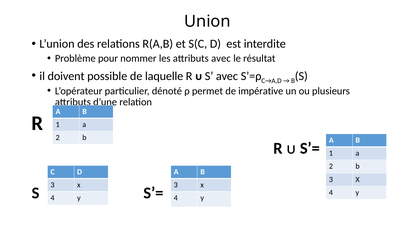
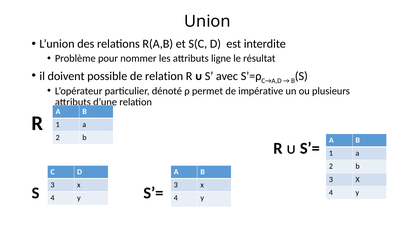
attributs avec: avec -> ligne
de laquelle: laquelle -> relation
